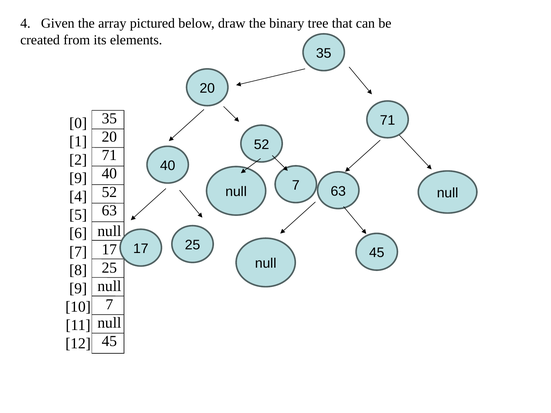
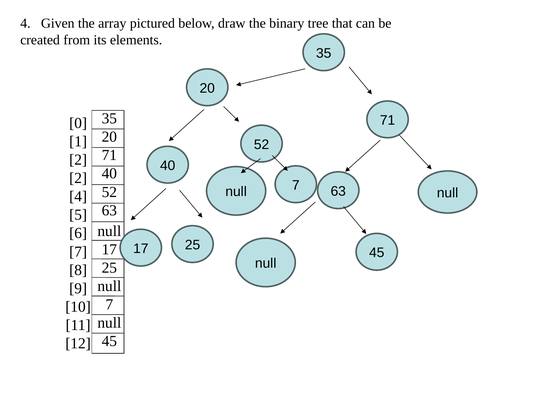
9 at (78, 178): 9 -> 2
